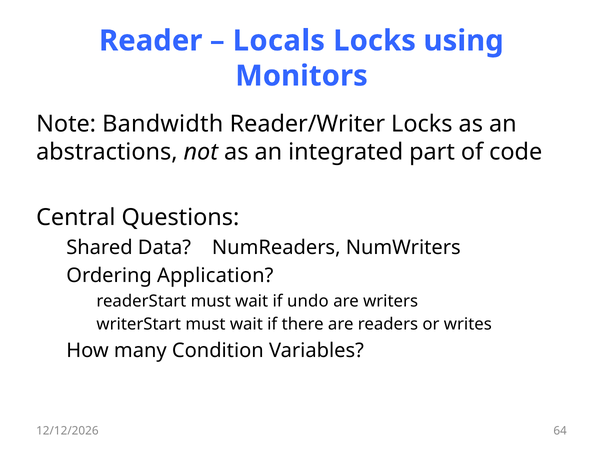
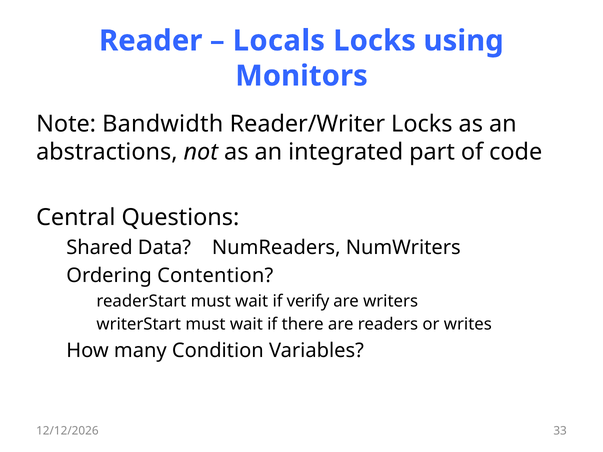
Application: Application -> Contention
undo: undo -> verify
64: 64 -> 33
